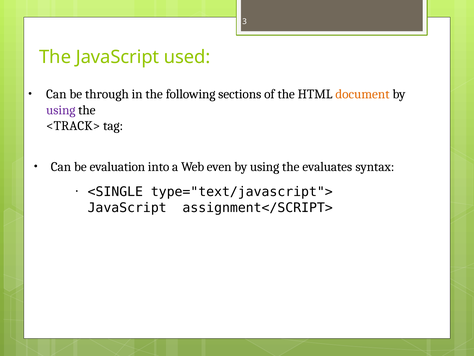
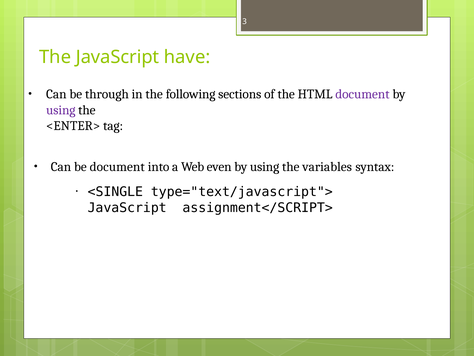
used: used -> have
document at (362, 94) colour: orange -> purple
<TRACK>: <TRACK> -> <ENTER>
be evaluation: evaluation -> document
evaluates: evaluates -> variables
